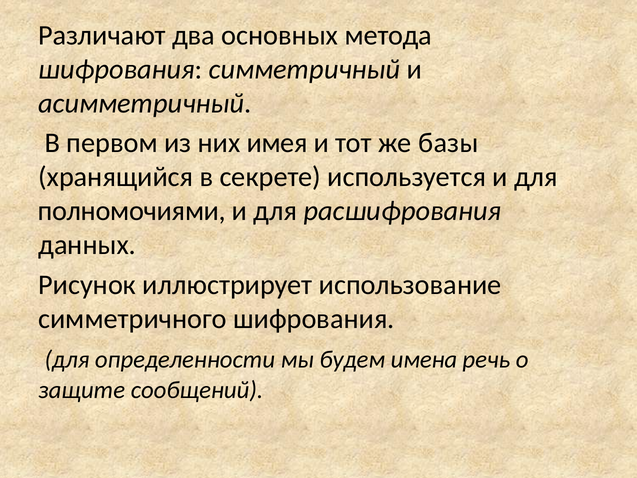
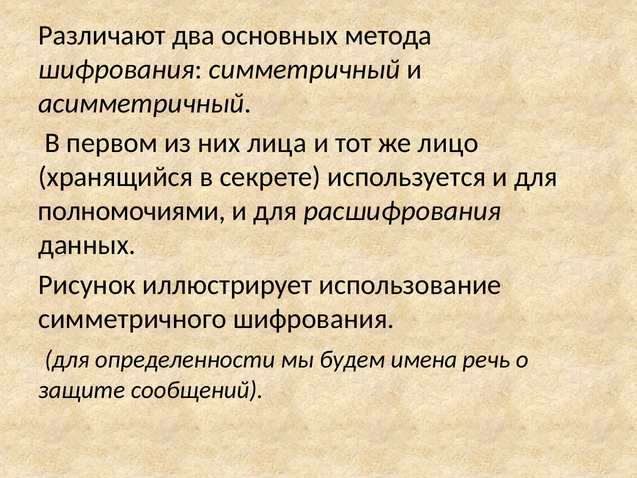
имея: имея -> лица
базы: базы -> лицо
